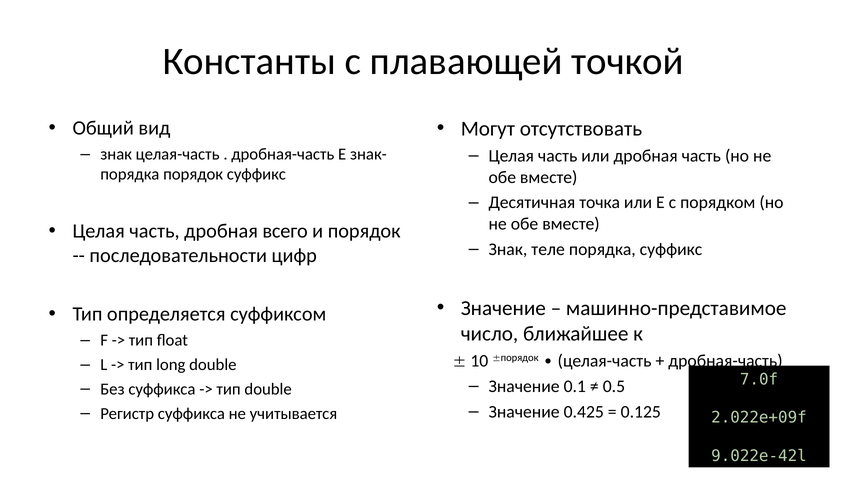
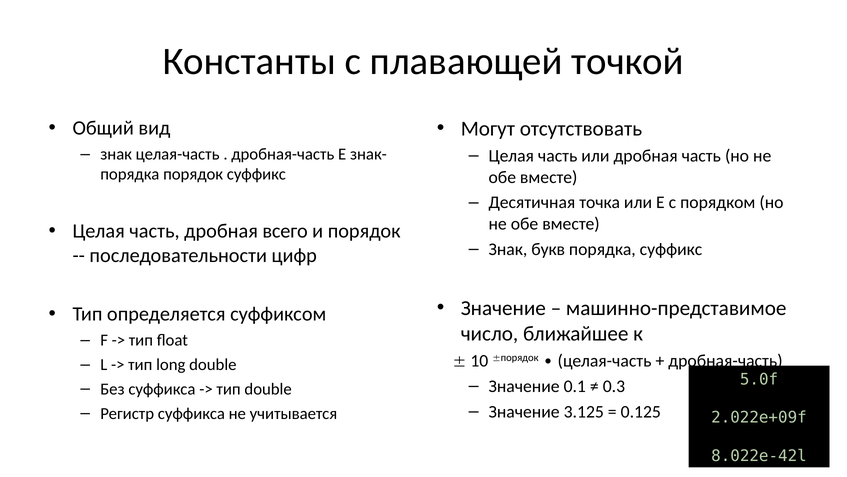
теле: теле -> букв
7.0f: 7.0f -> 5.0f
0.5: 0.5 -> 0.3
0.425: 0.425 -> 3.125
9.022e-42l: 9.022e-42l -> 8.022e-42l
